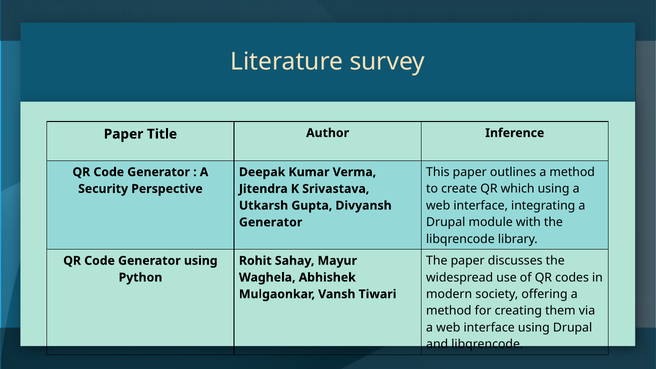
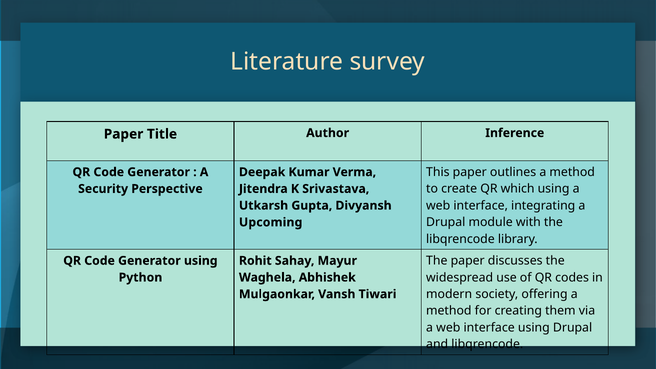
Generator at (271, 222): Generator -> Upcoming
